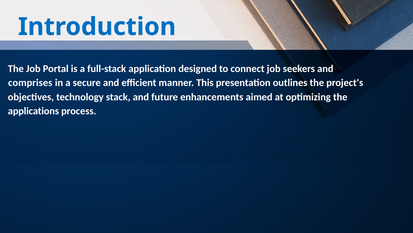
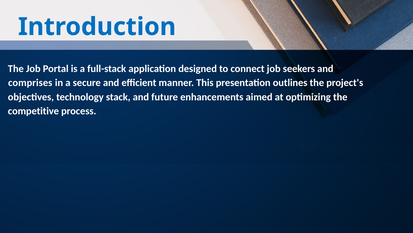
applications: applications -> competitive
